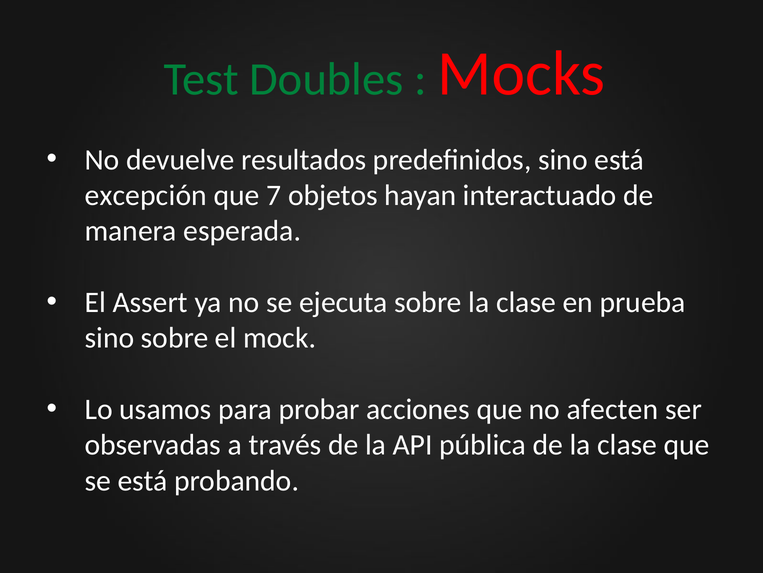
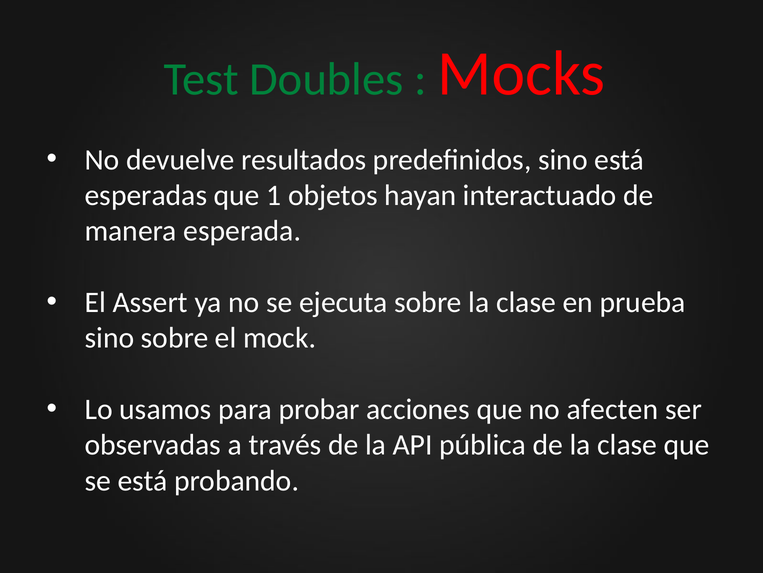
excepción: excepción -> esperadas
7: 7 -> 1
